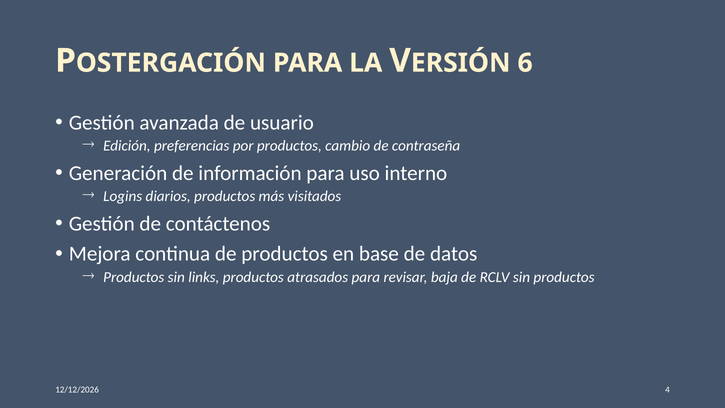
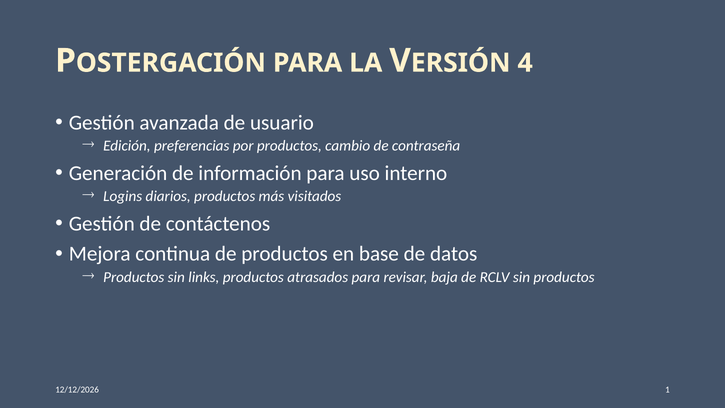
6: 6 -> 4
4: 4 -> 1
